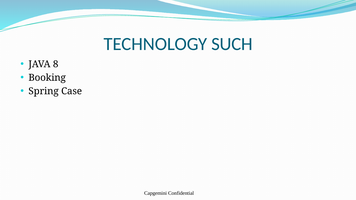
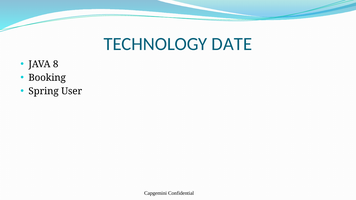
SUCH: SUCH -> DATE
Case: Case -> User
